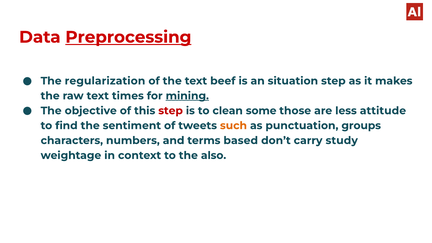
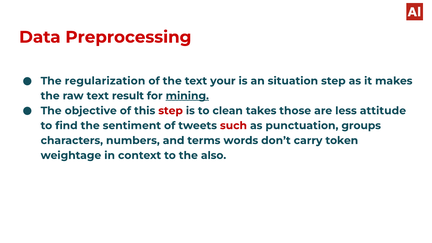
Preprocessing underline: present -> none
beef: beef -> your
times: times -> result
some: some -> takes
such colour: orange -> red
based: based -> words
study: study -> token
